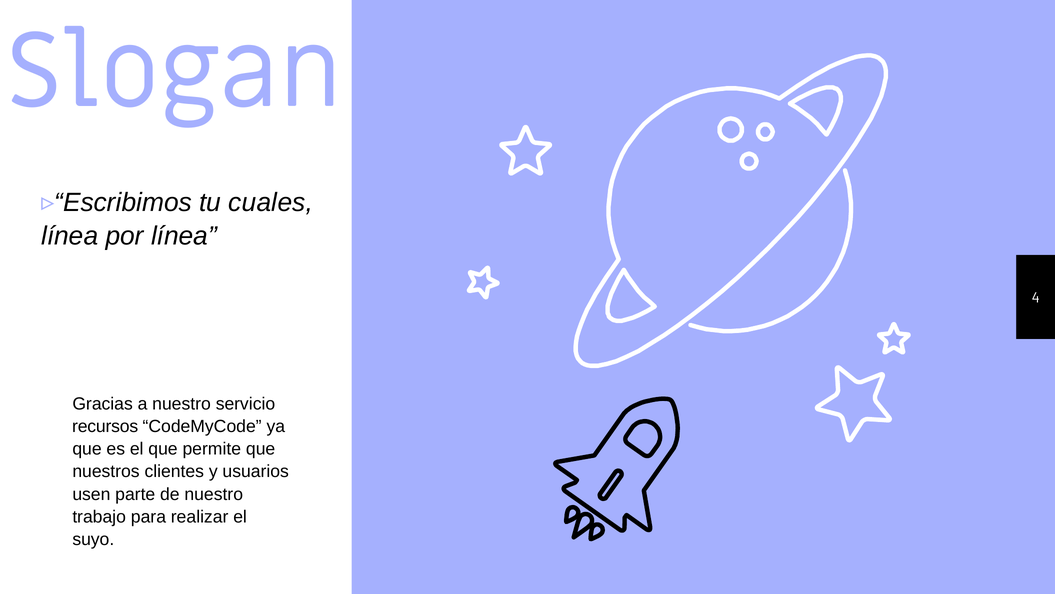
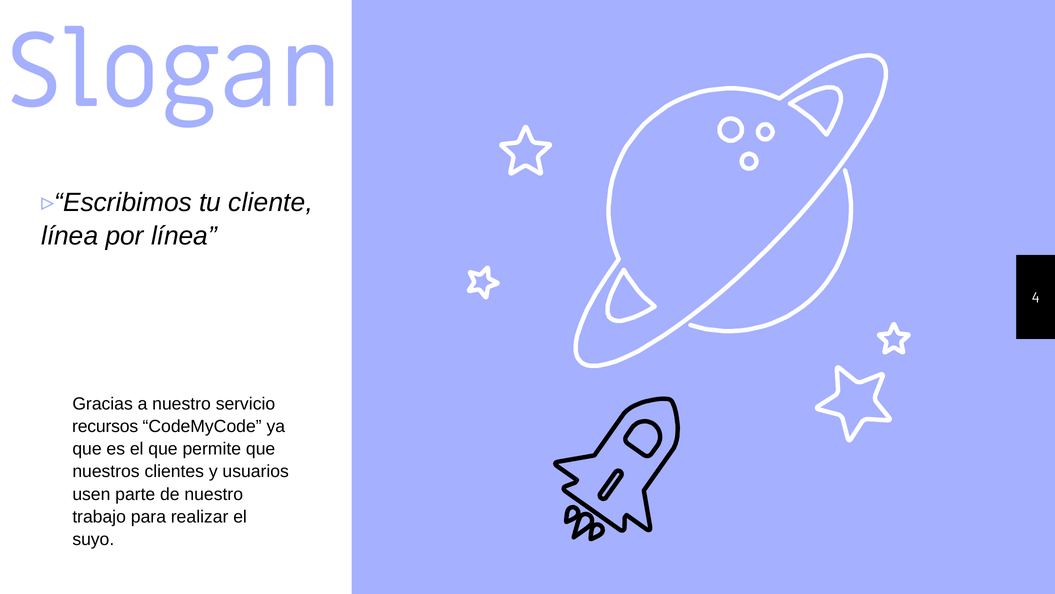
cuales: cuales -> cliente
